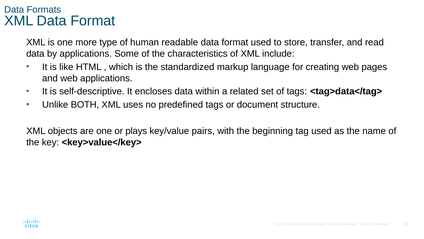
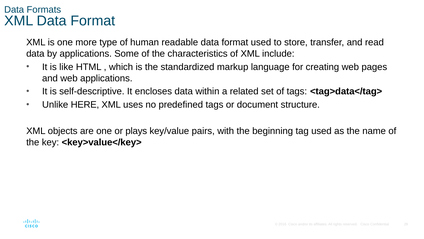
BOTH: BOTH -> HERE
